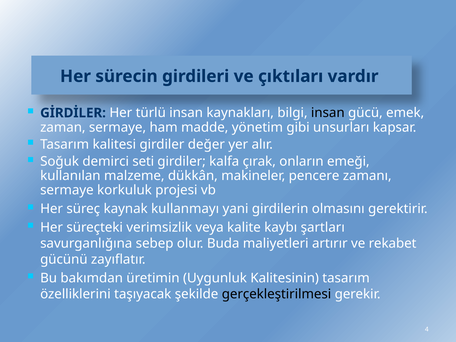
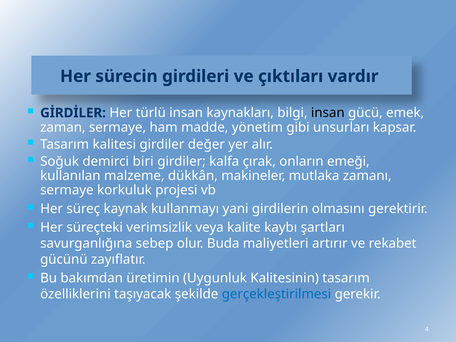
seti: seti -> biri
pencere: pencere -> mutlaka
gerçekleştirilmesi colour: black -> blue
